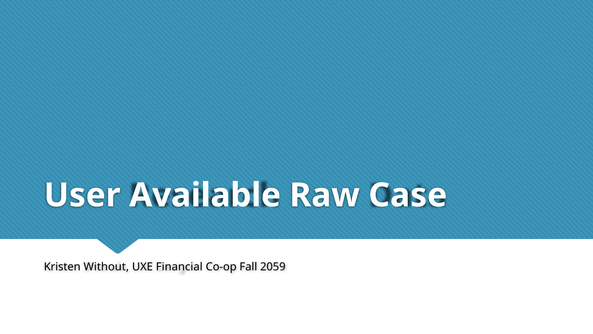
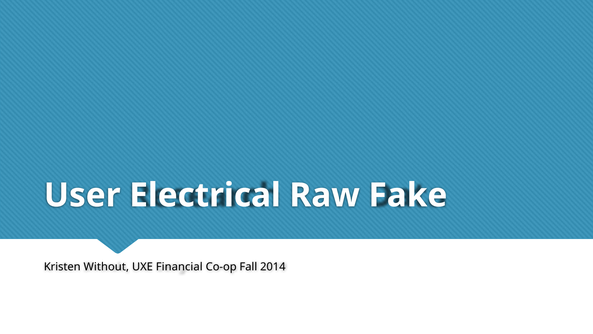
Available: Available -> Electrical
Case: Case -> Fake
2059: 2059 -> 2014
